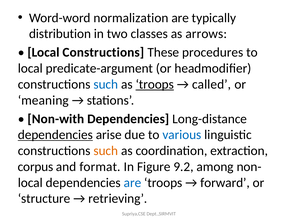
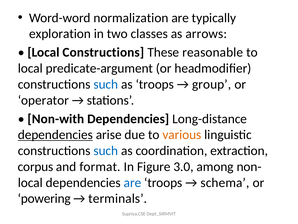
distribution: distribution -> exploration
procedures: procedures -> reasonable
troops at (155, 84) underline: present -> none
called: called -> group
meaning: meaning -> operator
various colour: blue -> orange
such at (106, 150) colour: orange -> blue
9.2: 9.2 -> 3.0
forward: forward -> schema
structure: structure -> powering
retrieving: retrieving -> terminals
